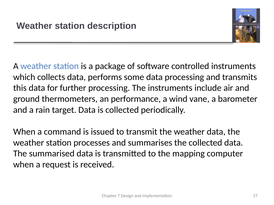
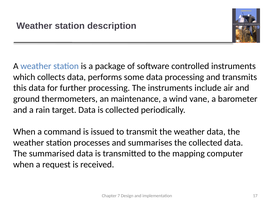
performance: performance -> maintenance
